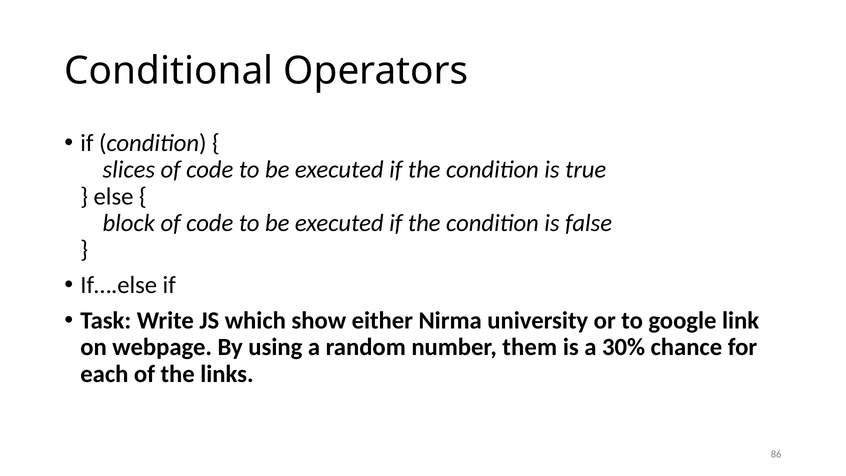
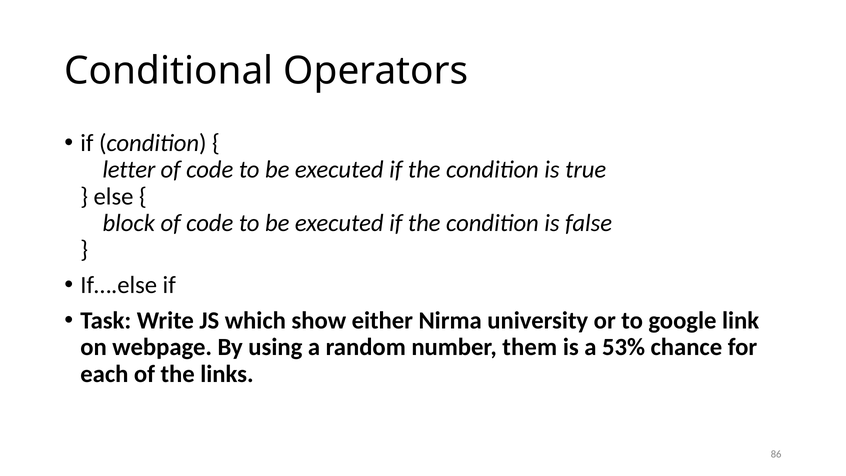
slices: slices -> letter
30%: 30% -> 53%
